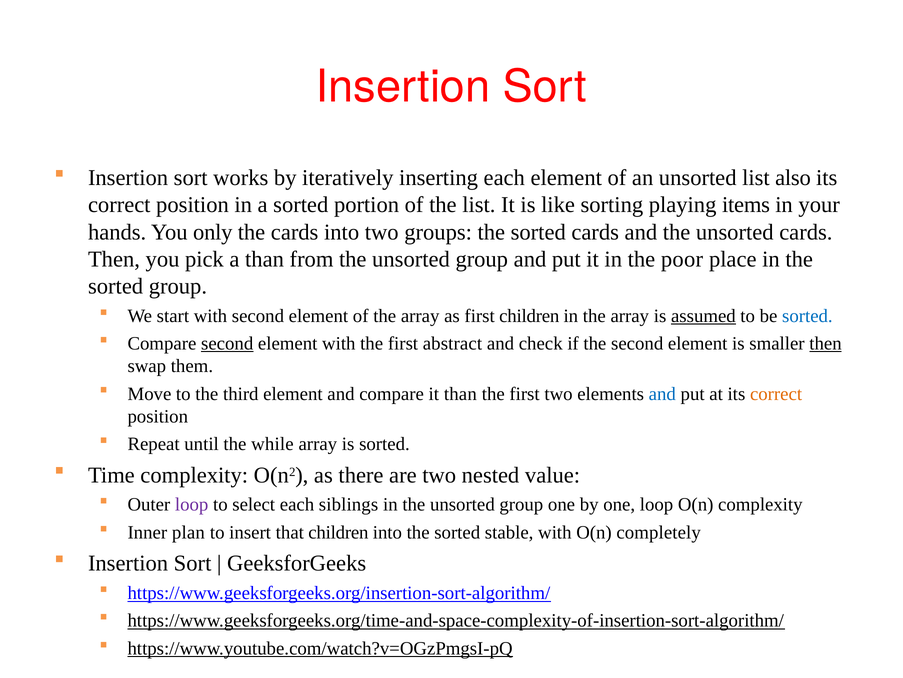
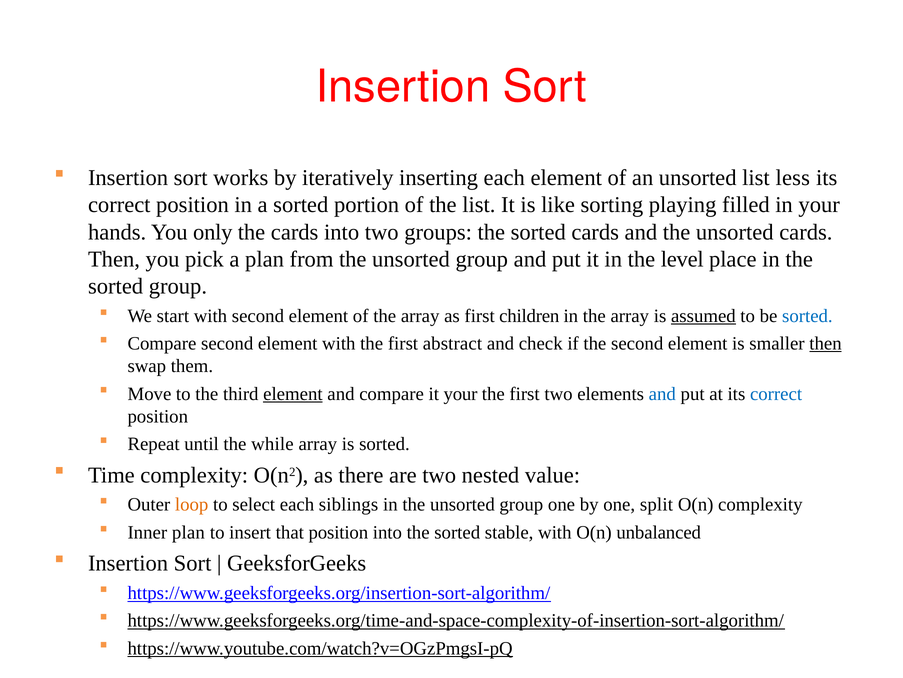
also: also -> less
items: items -> filled
a than: than -> plan
poor: poor -> level
second at (227, 343) underline: present -> none
element at (293, 393) underline: none -> present
it than: than -> your
correct at (776, 393) colour: orange -> blue
loop at (192, 504) colour: purple -> orange
one loop: loop -> split
that children: children -> position
completely: completely -> unbalanced
